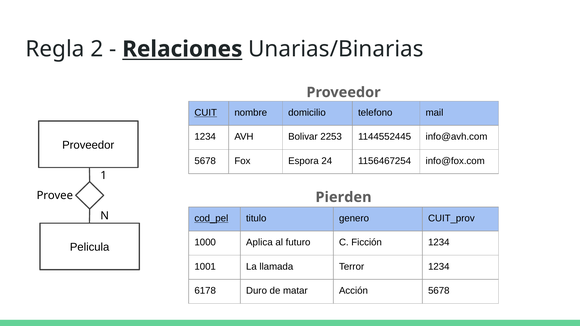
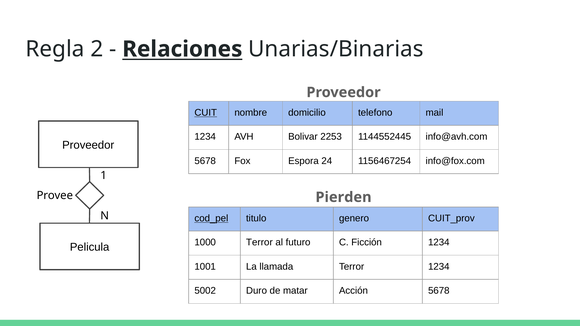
1000 Aplica: Aplica -> Terror
6178: 6178 -> 5002
